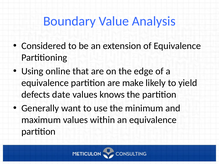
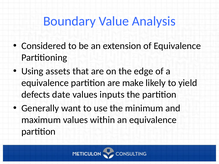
online: online -> assets
knows: knows -> inputs
